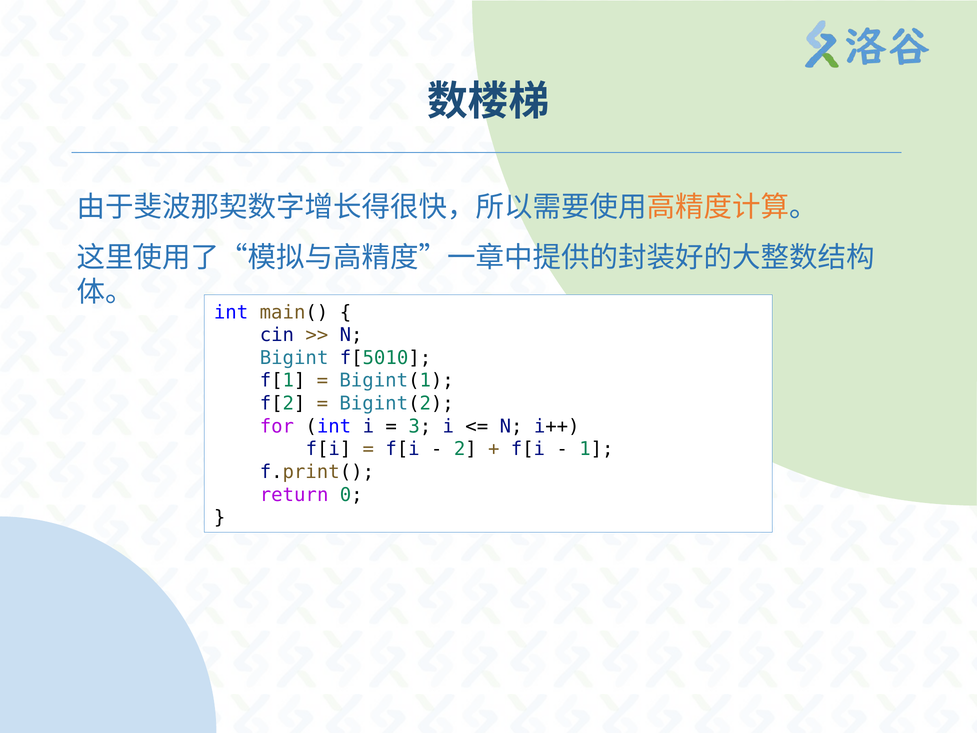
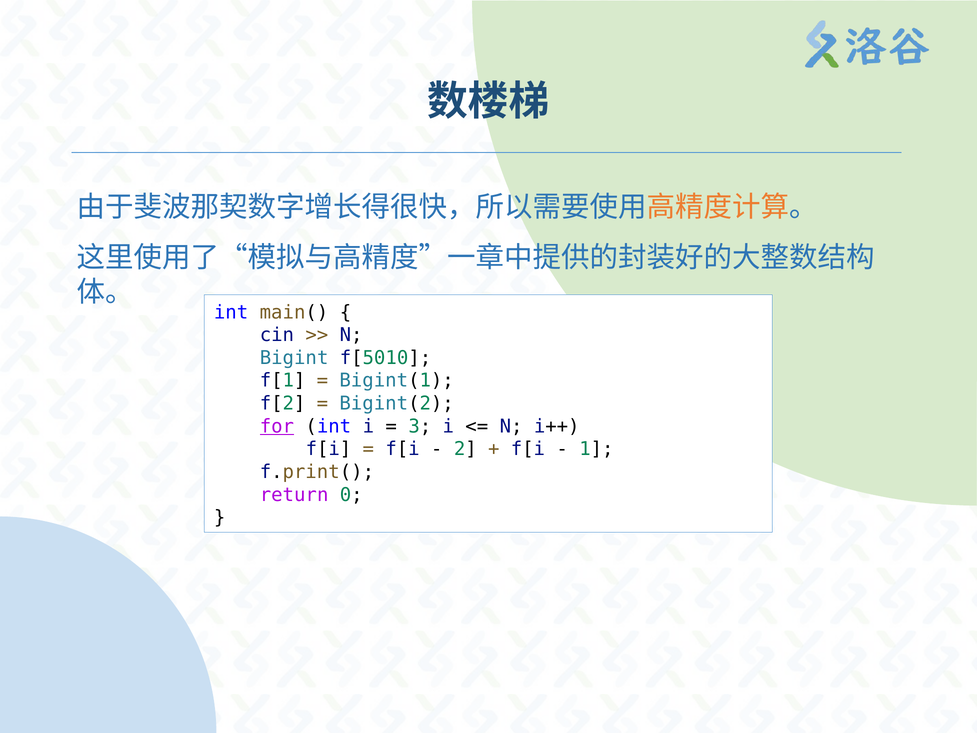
for underline: none -> present
